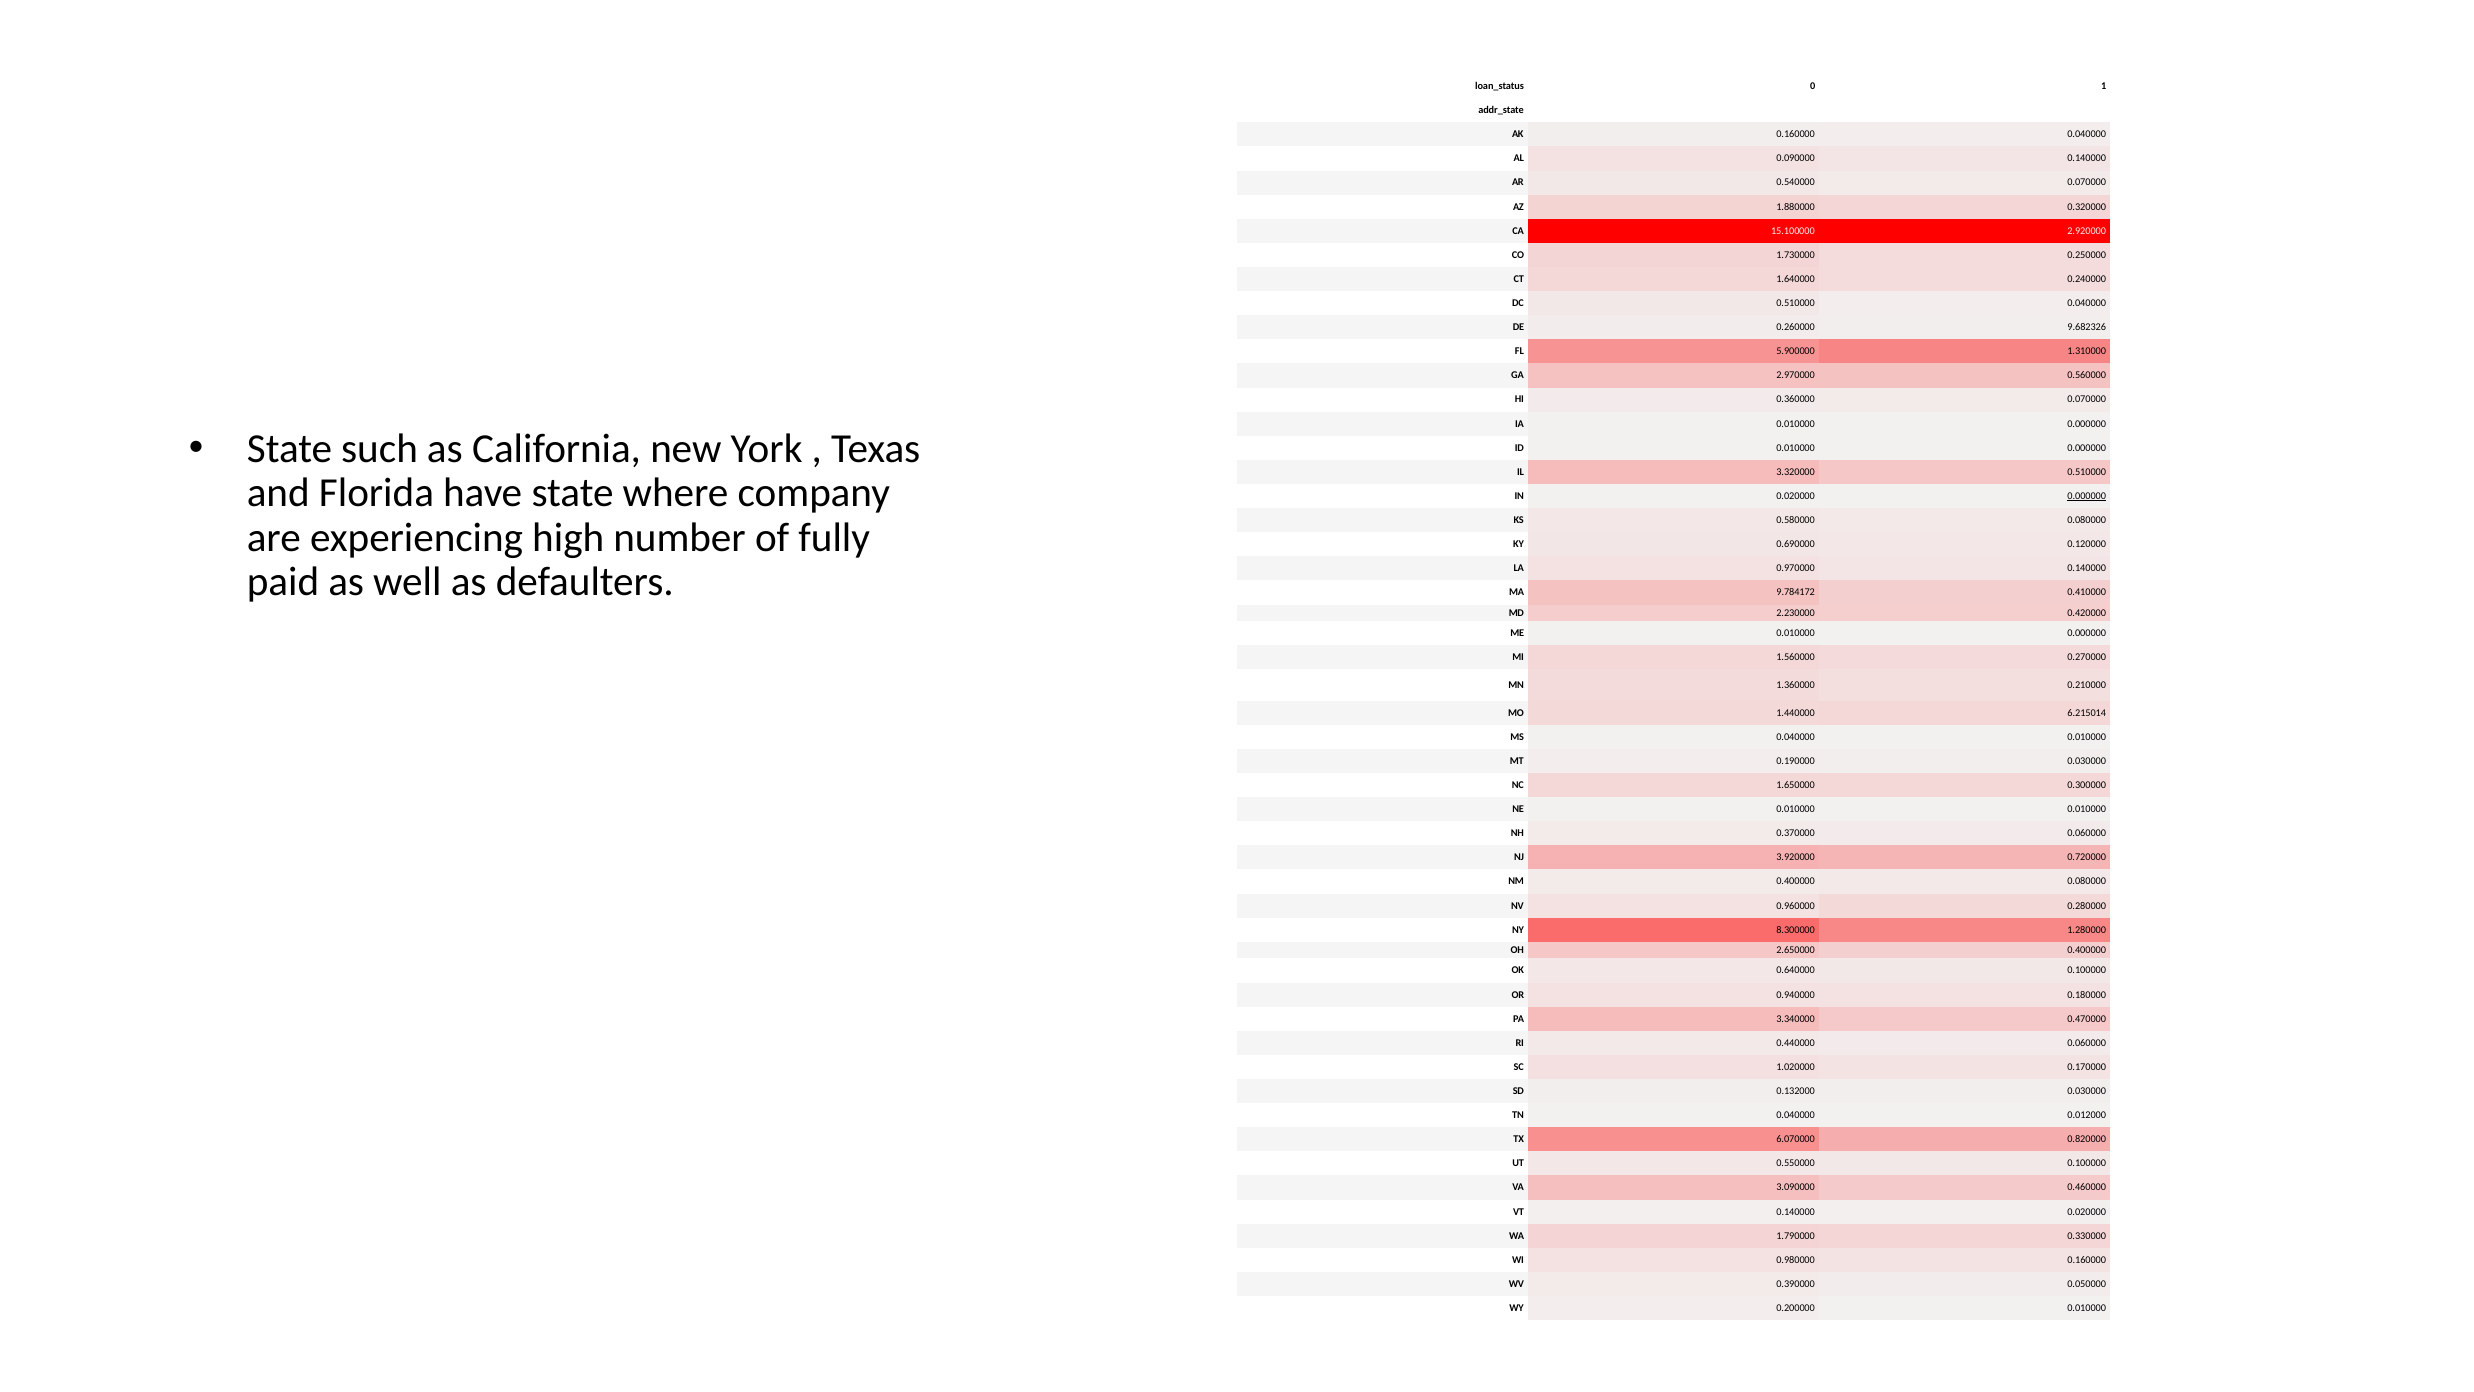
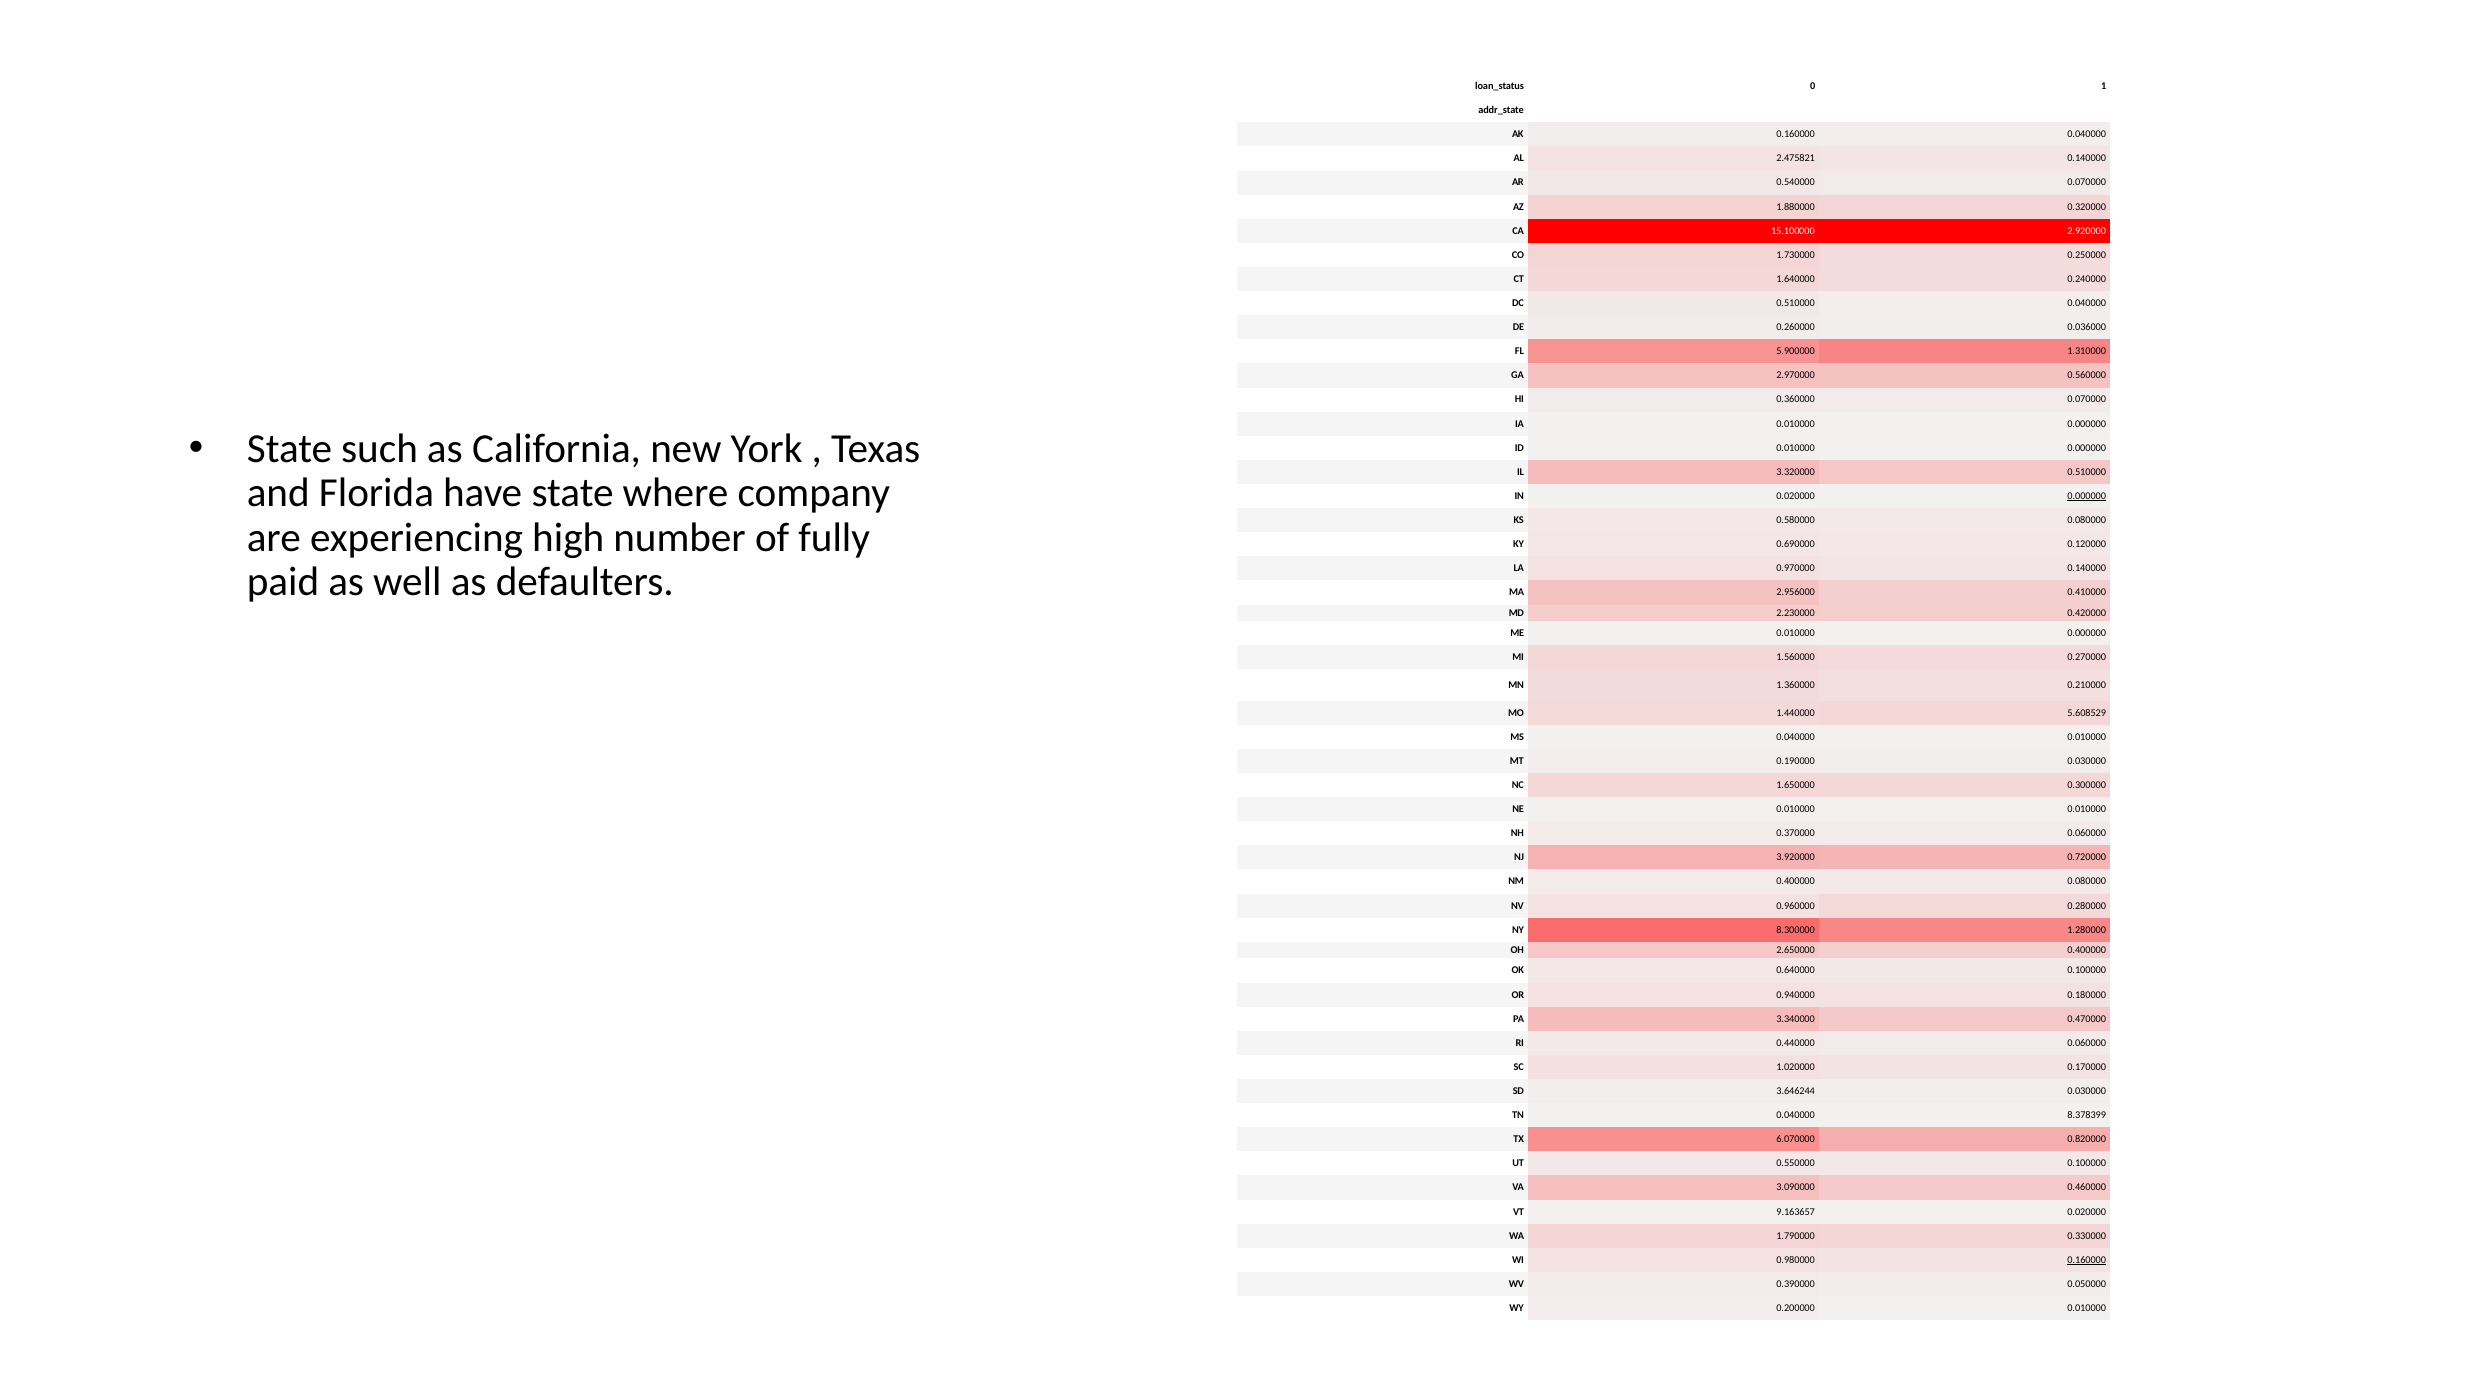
0.090000: 0.090000 -> 2.475821
9.682326: 9.682326 -> 0.036000
9.784172: 9.784172 -> 2.956000
6.215014: 6.215014 -> 5.608529
0.132000: 0.132000 -> 3.646244
0.012000: 0.012000 -> 8.378399
VT 0.140000: 0.140000 -> 9.163657
0.160000 at (2087, 1259) underline: none -> present
